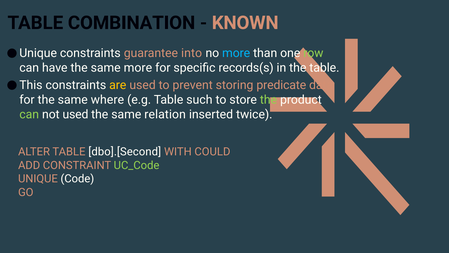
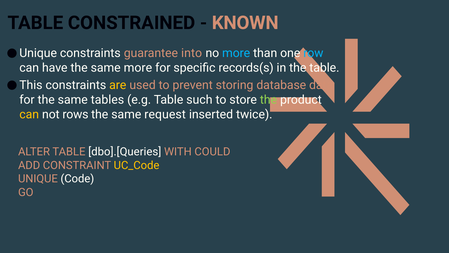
COMBINATION: COMBINATION -> CONSTRAINED
row colour: light green -> light blue
predicate: predicate -> database
where: where -> tables
can at (29, 114) colour: light green -> yellow
not used: used -> rows
relation: relation -> request
dbo].[Second: dbo].[Second -> dbo].[Queries
UC_Code colour: light green -> yellow
